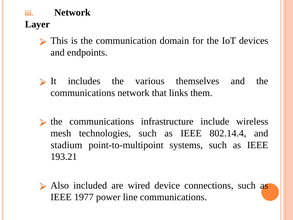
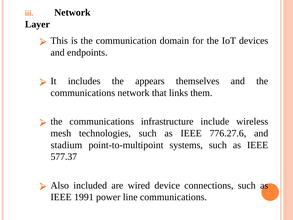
various: various -> appears
802.14.4: 802.14.4 -> 776.27.6
193.21: 193.21 -> 577.37
1977: 1977 -> 1991
